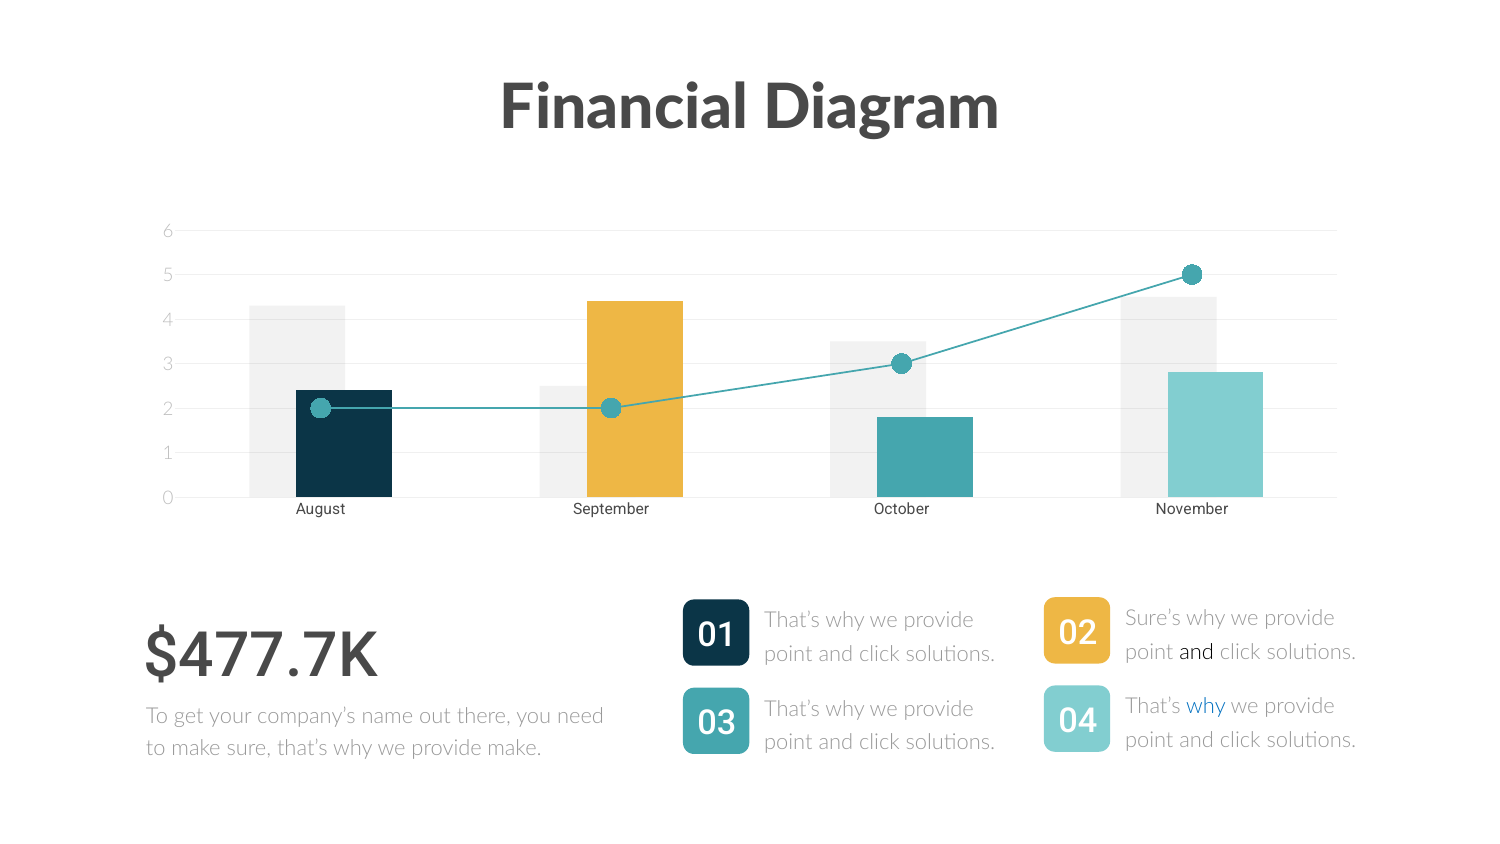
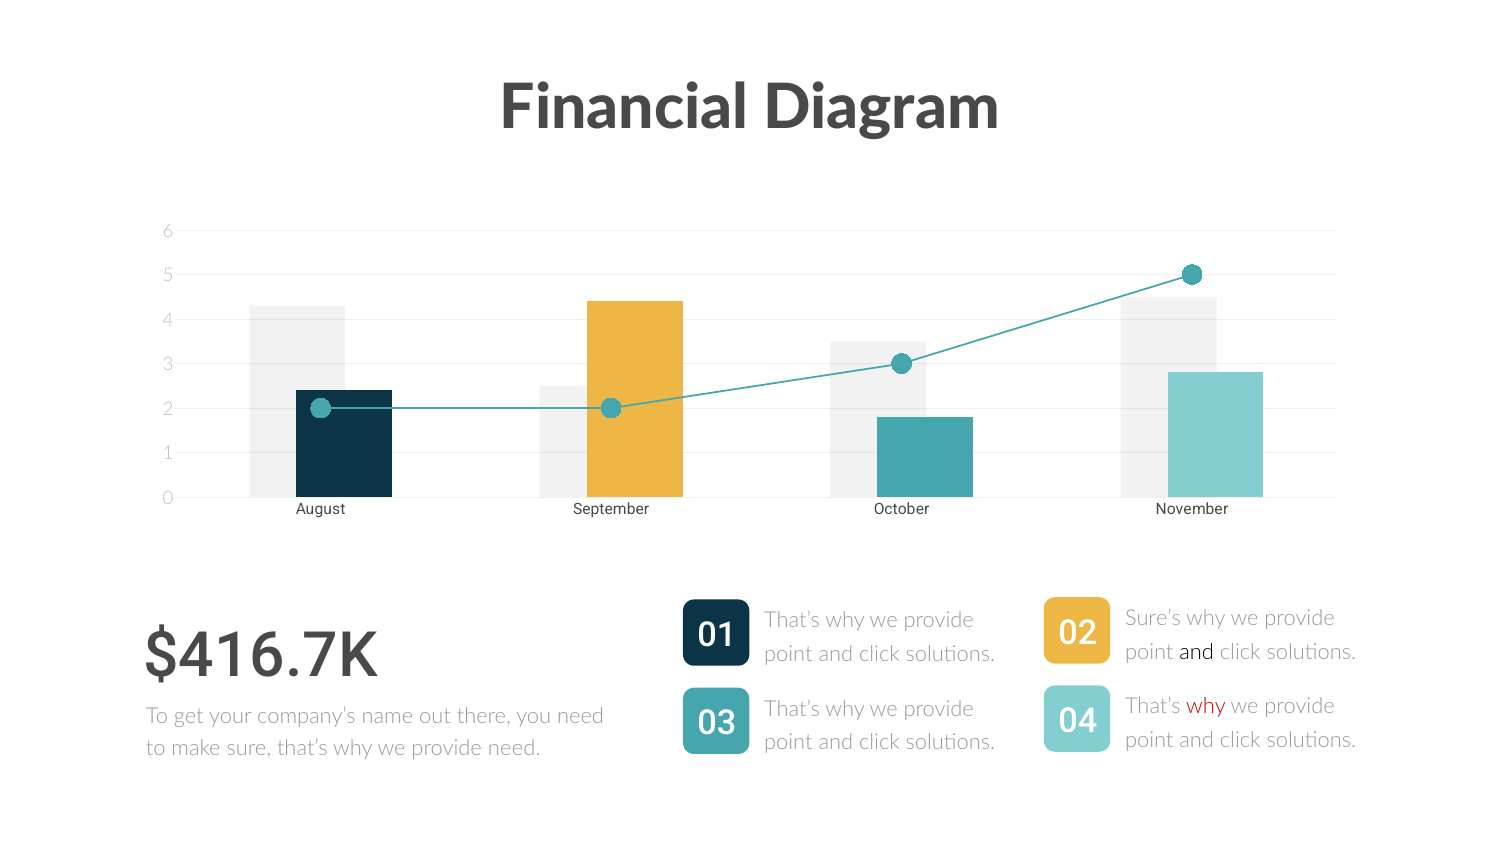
$477.7K: $477.7K -> $416.7K
why at (1206, 707) colour: blue -> red
provide make: make -> need
